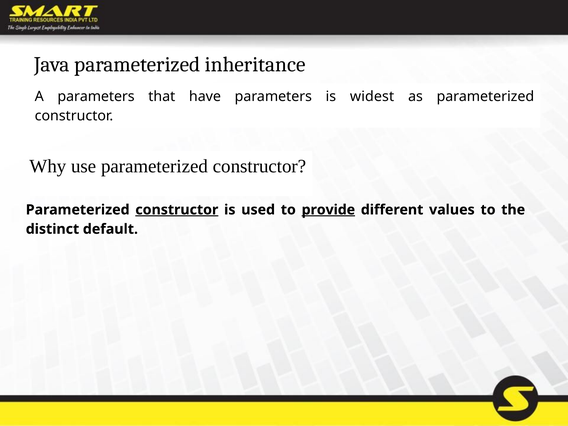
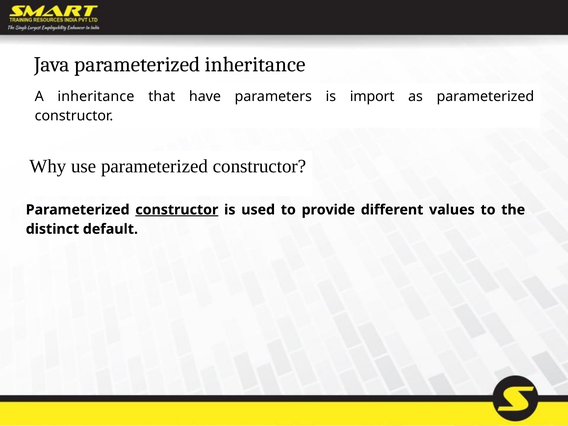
A parameters: parameters -> inheritance
widest: widest -> import
provide underline: present -> none
